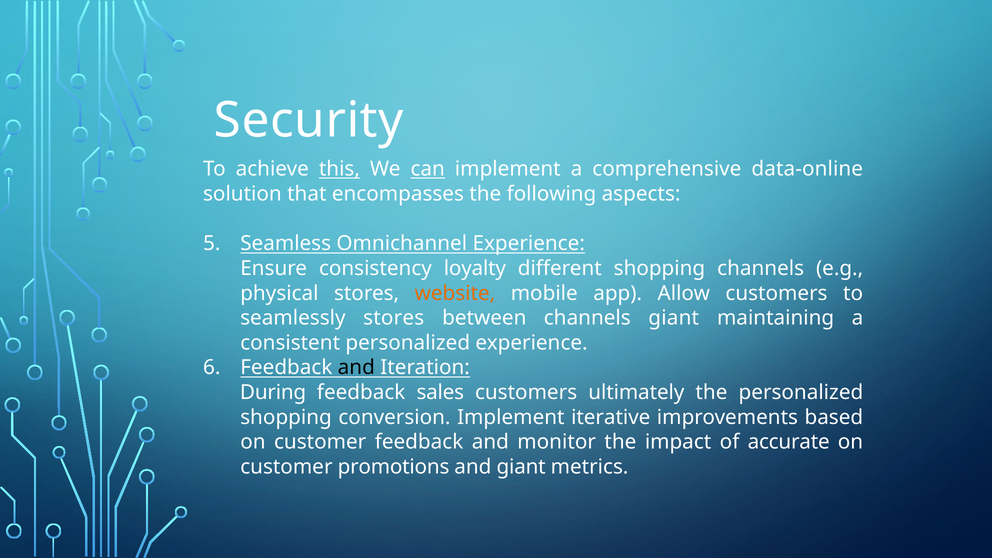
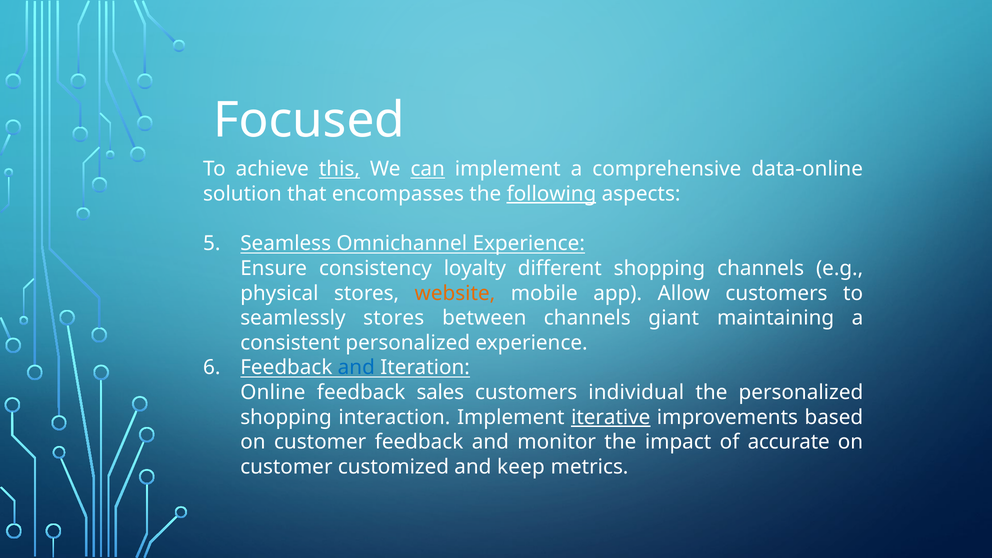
Security: Security -> Focused
following underline: none -> present
and at (356, 368) colour: black -> blue
During: During -> Online
ultimately: ultimately -> individual
conversion: conversion -> interaction
iterative underline: none -> present
promotions: promotions -> customized
and giant: giant -> keep
